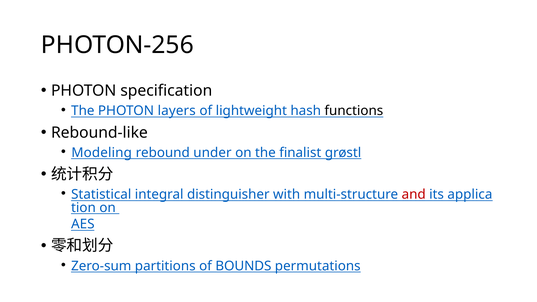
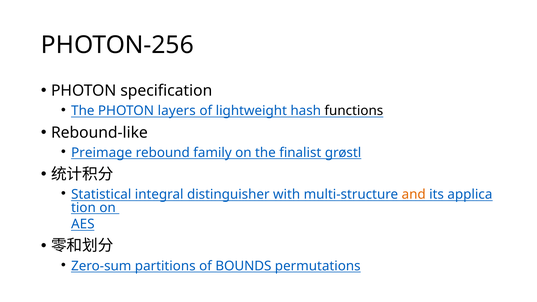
Modeling: Modeling -> Preimage
under: under -> family
and colour: red -> orange
